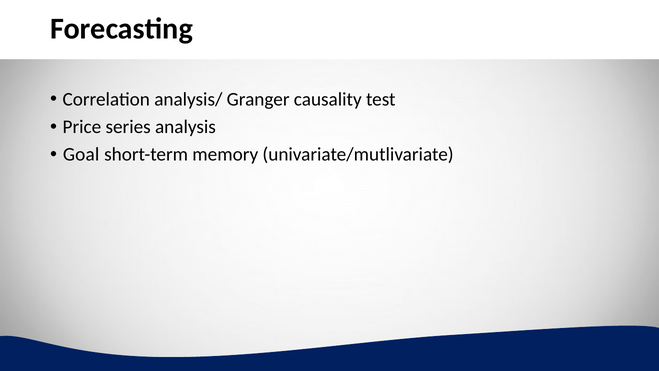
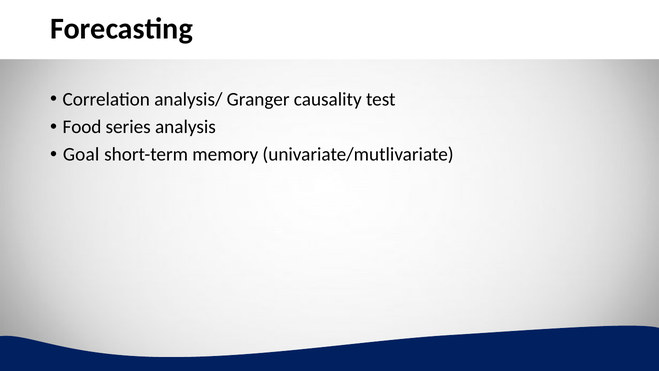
Price: Price -> Food
